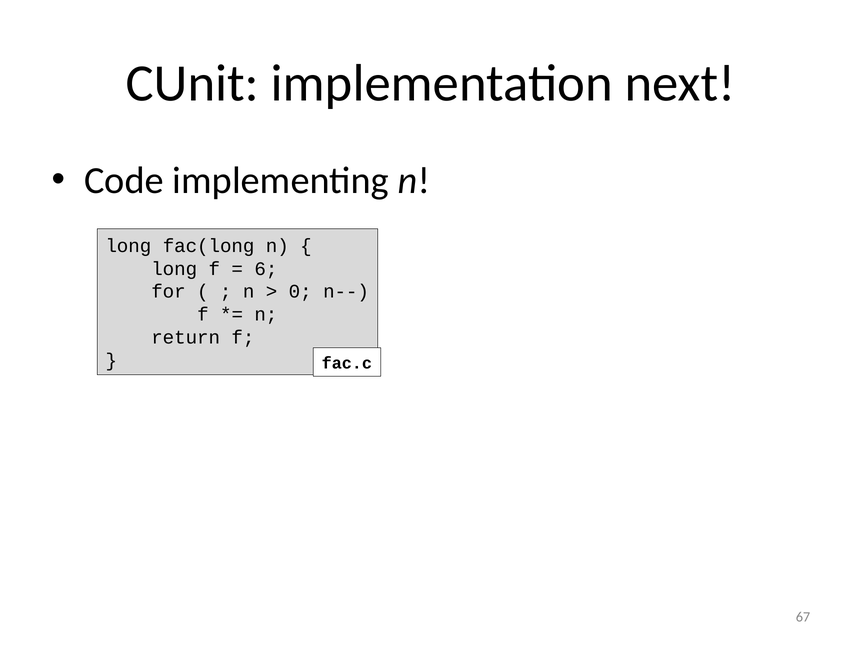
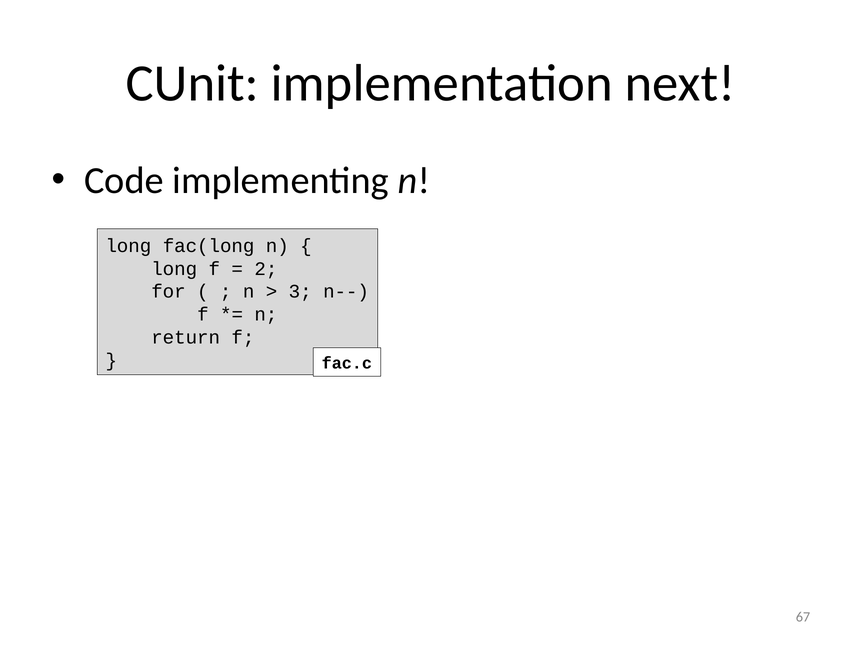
6: 6 -> 2
0: 0 -> 3
